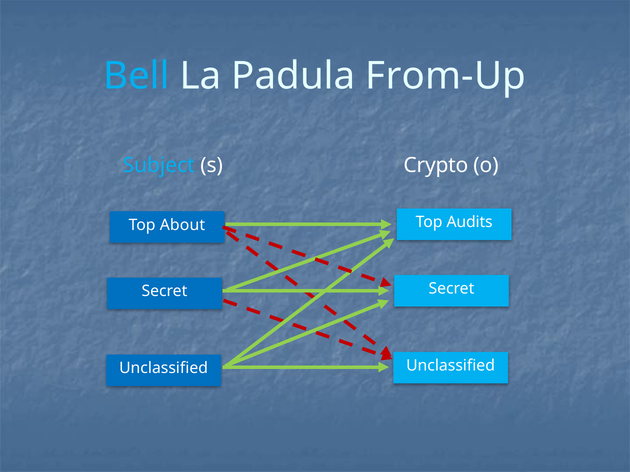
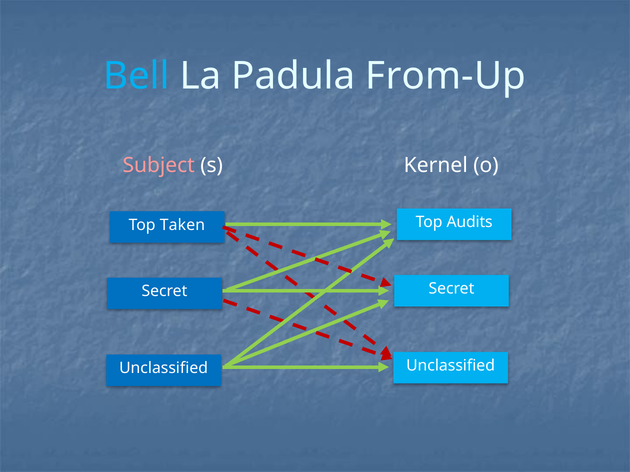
Subject colour: light blue -> pink
Crypto: Crypto -> Kernel
About: About -> Taken
